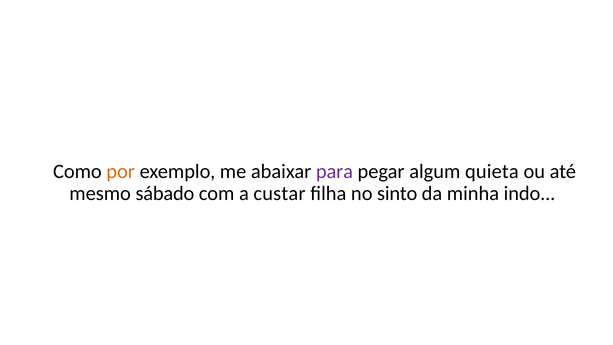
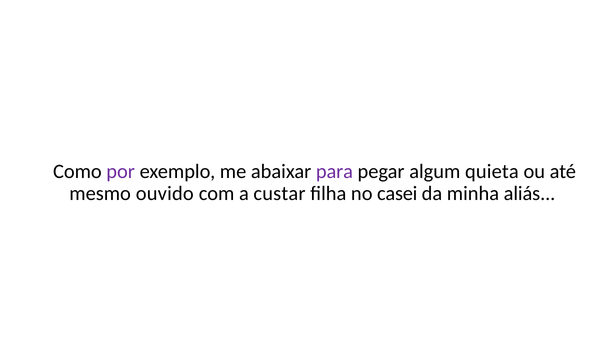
por colour: orange -> purple
sábado: sábado -> ouvido
sinto: sinto -> casei
indo: indo -> aliás
